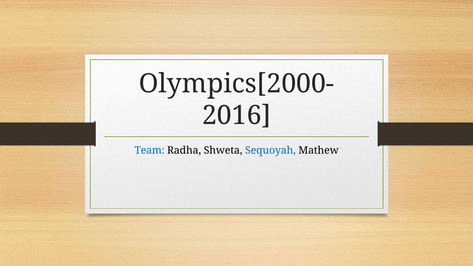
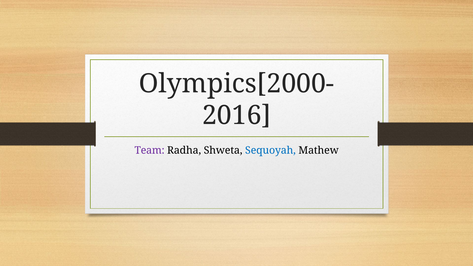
Team colour: blue -> purple
